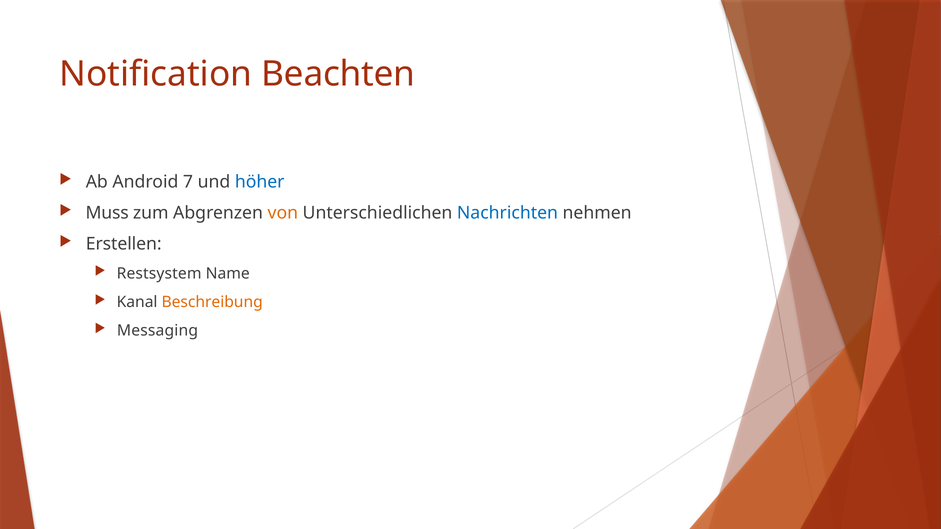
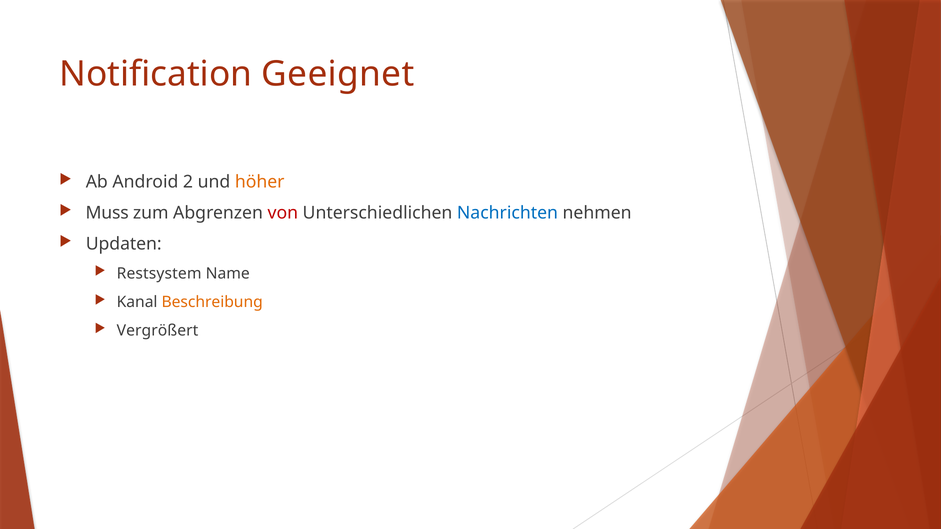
Beachten: Beachten -> Geeignet
7: 7 -> 2
höher colour: blue -> orange
von colour: orange -> red
Erstellen: Erstellen -> Updaten
Messaging: Messaging -> Vergrößert
